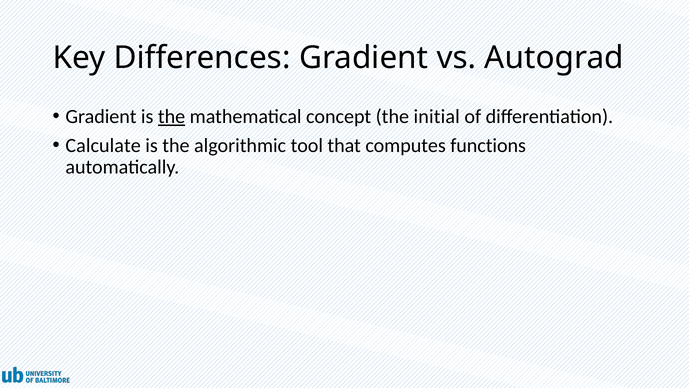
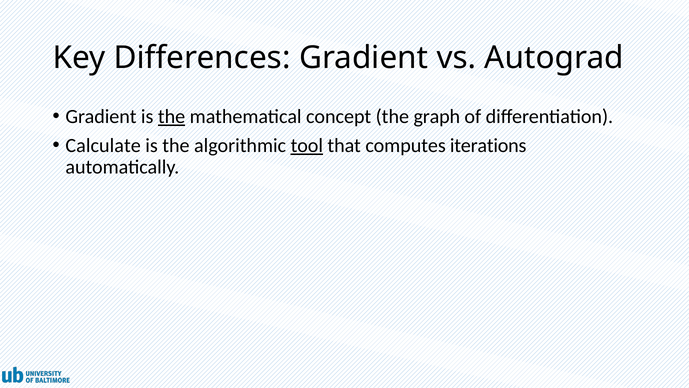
initial: initial -> graph
tool underline: none -> present
functions: functions -> iterations
